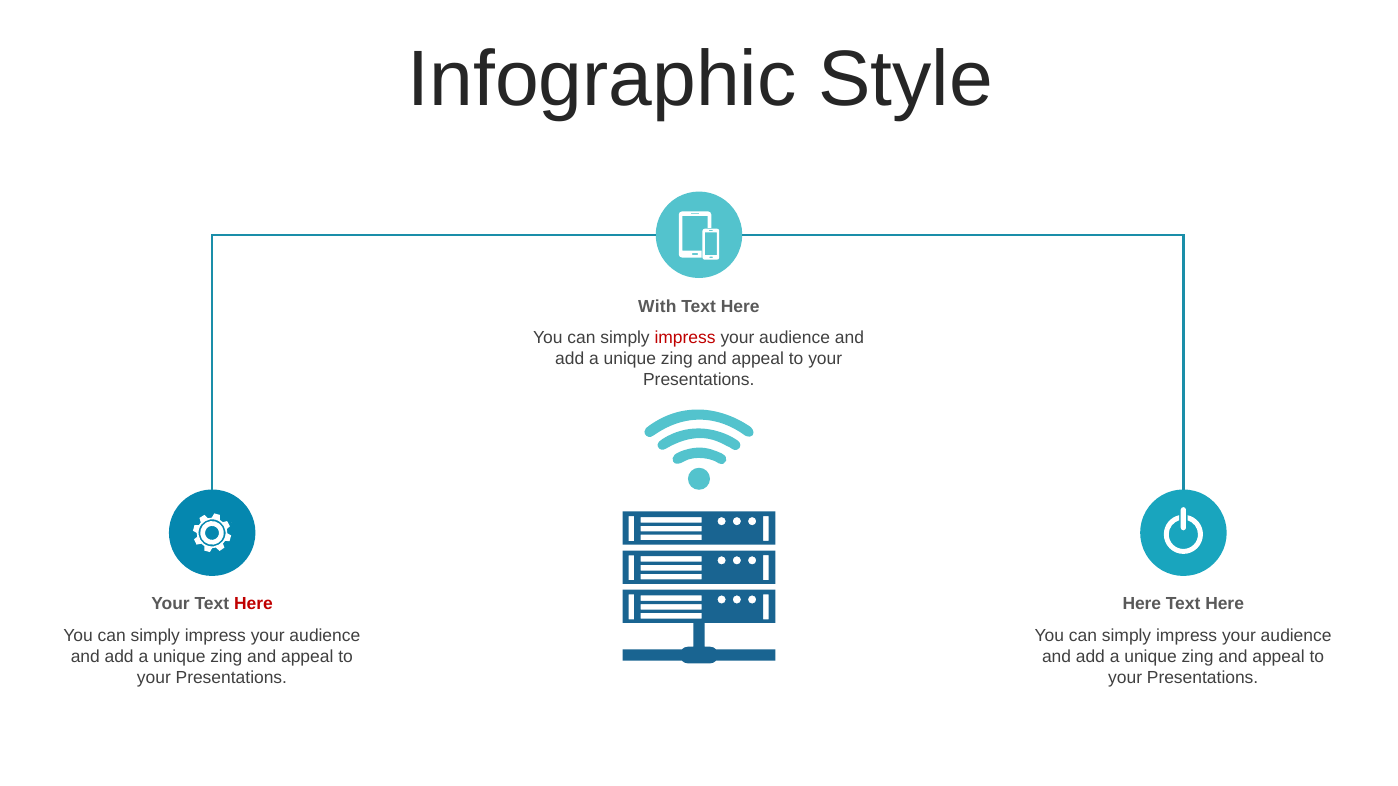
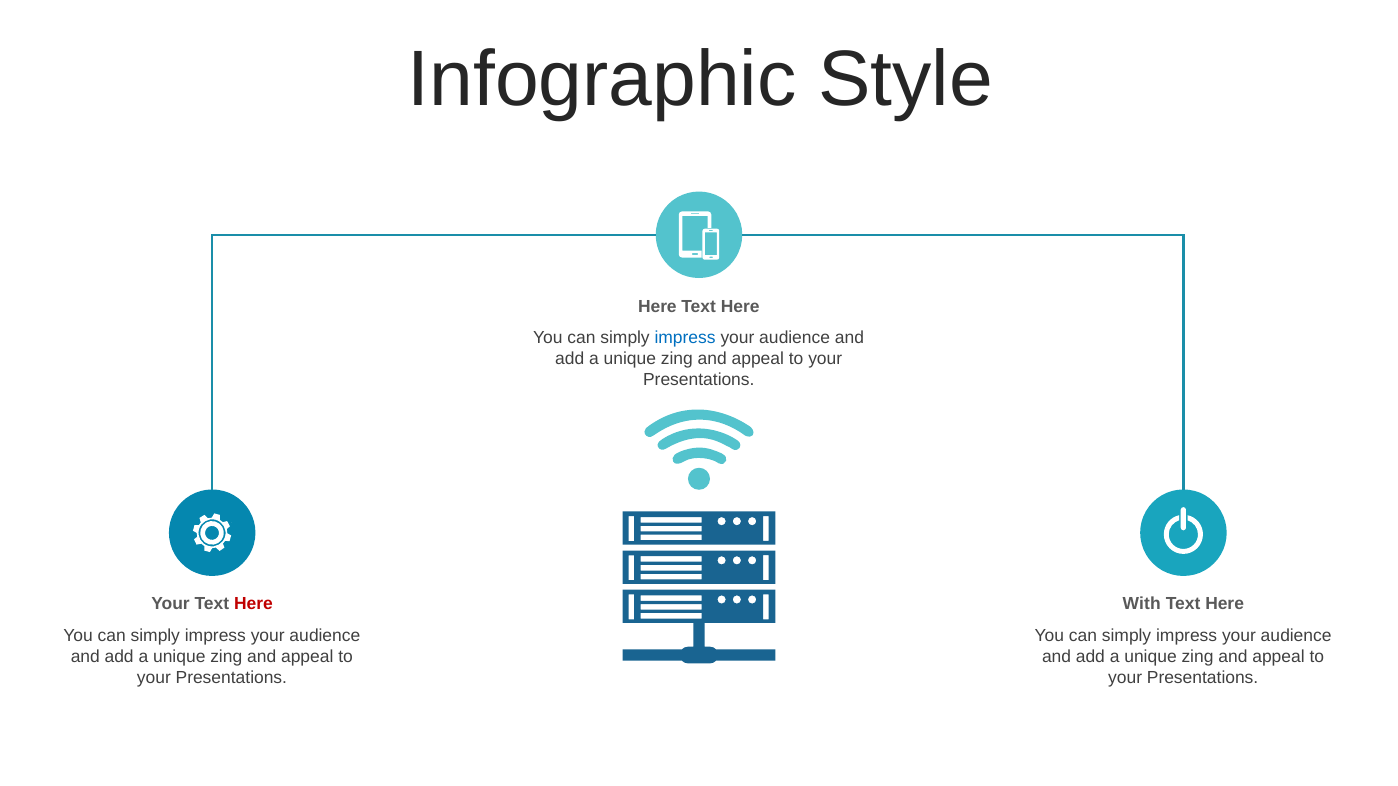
With at (657, 306): With -> Here
impress at (685, 338) colour: red -> blue
Here at (1142, 605): Here -> With
